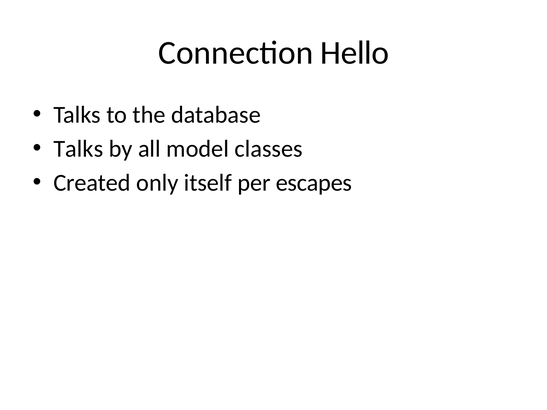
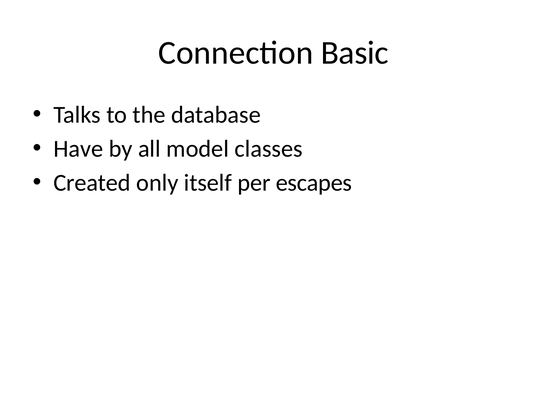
Hello: Hello -> Basic
Talks at (78, 149): Talks -> Have
